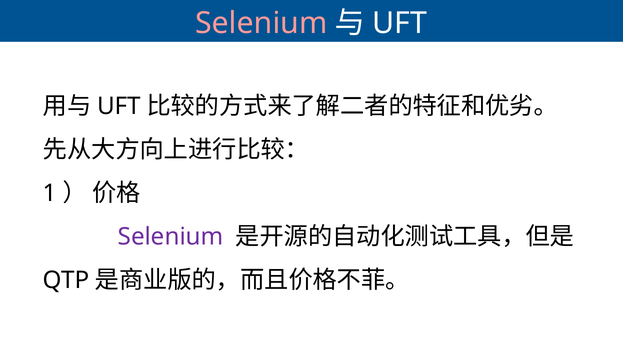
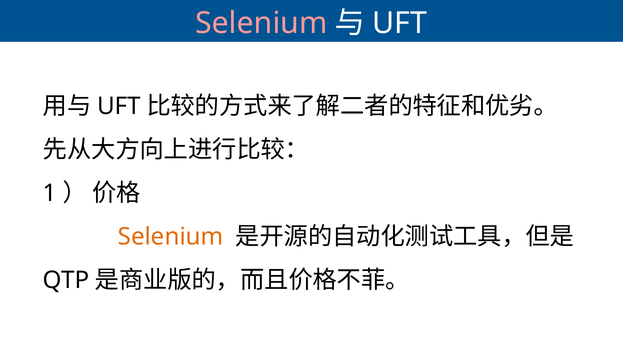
Selenium at (171, 237) colour: purple -> orange
